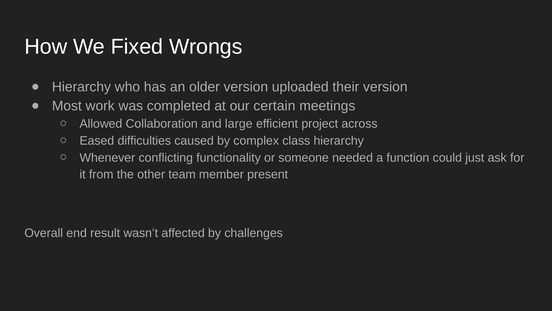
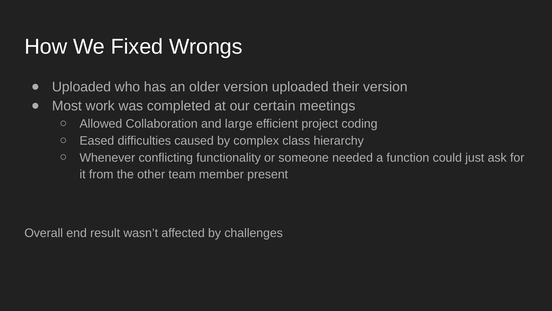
Hierarchy at (81, 87): Hierarchy -> Uploaded
across: across -> coding
